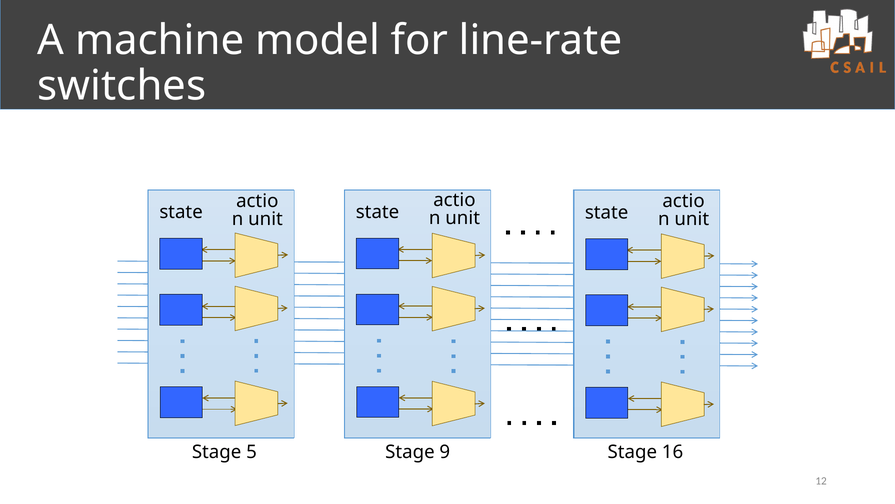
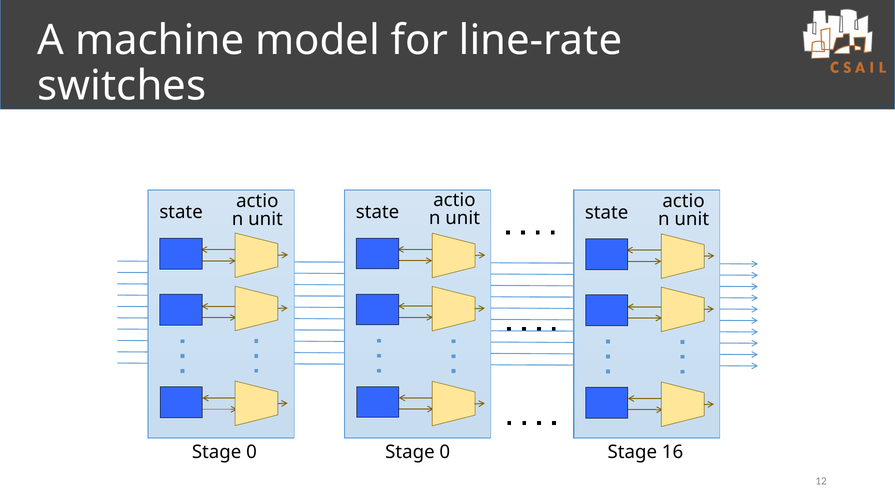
5 at (252, 452): 5 -> 0
9 at (445, 452): 9 -> 0
